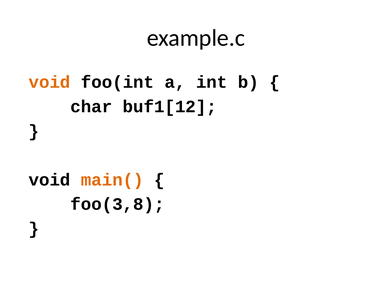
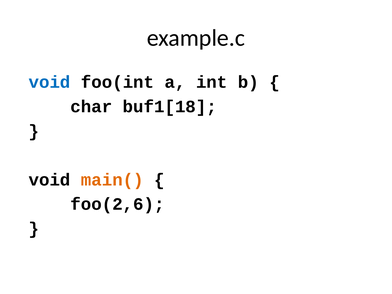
void at (50, 82) colour: orange -> blue
buf1[12: buf1[12 -> buf1[18
foo(3,8: foo(3,8 -> foo(2,6
